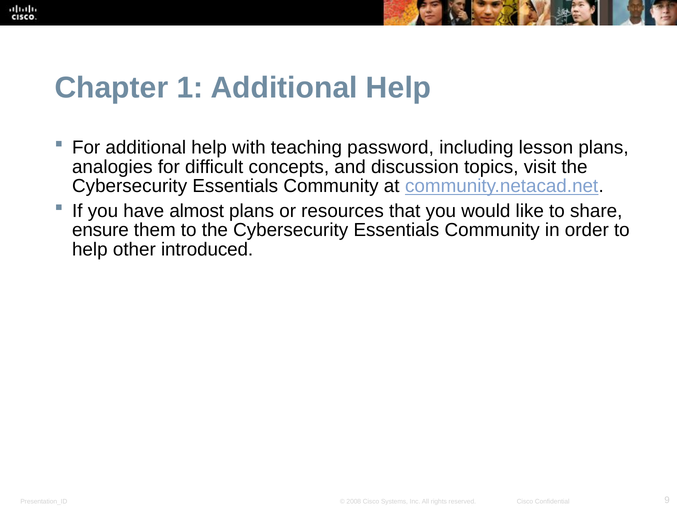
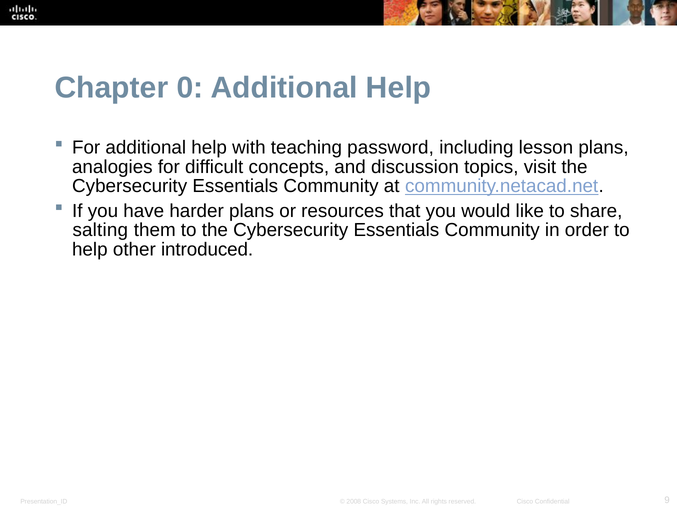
1: 1 -> 0
almost: almost -> harder
ensure: ensure -> salting
